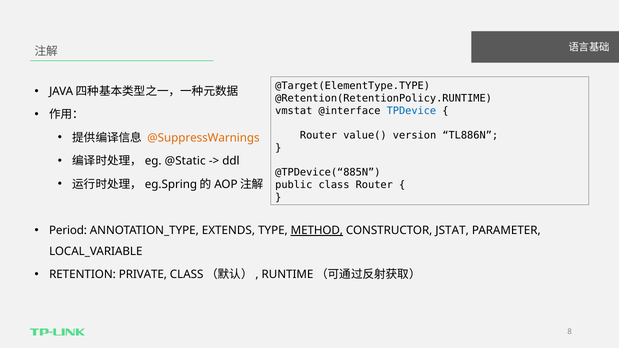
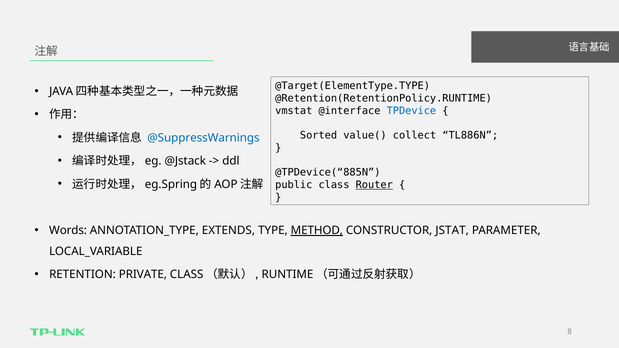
Router at (319, 135): Router -> Sorted
version: version -> collect
@SuppressWarnings colour: orange -> blue
@Static: @Static -> @Jstack
Router at (374, 185) underline: none -> present
Period: Period -> Words
